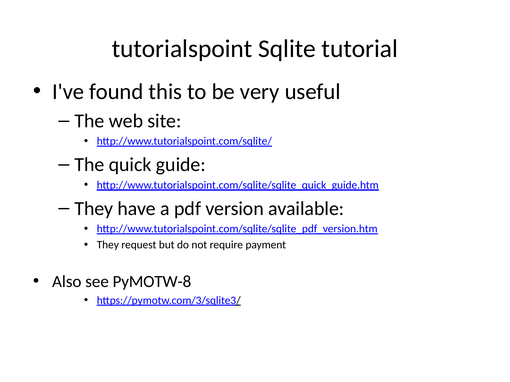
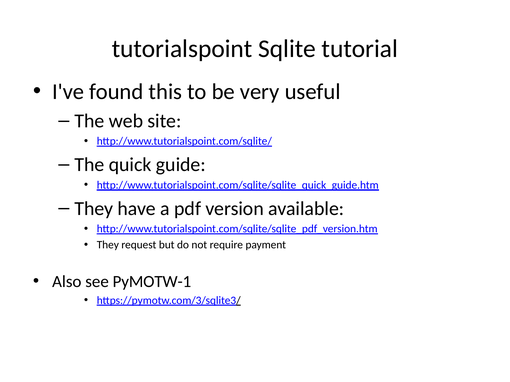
PyMOTW-8: PyMOTW-8 -> PyMOTW-1
